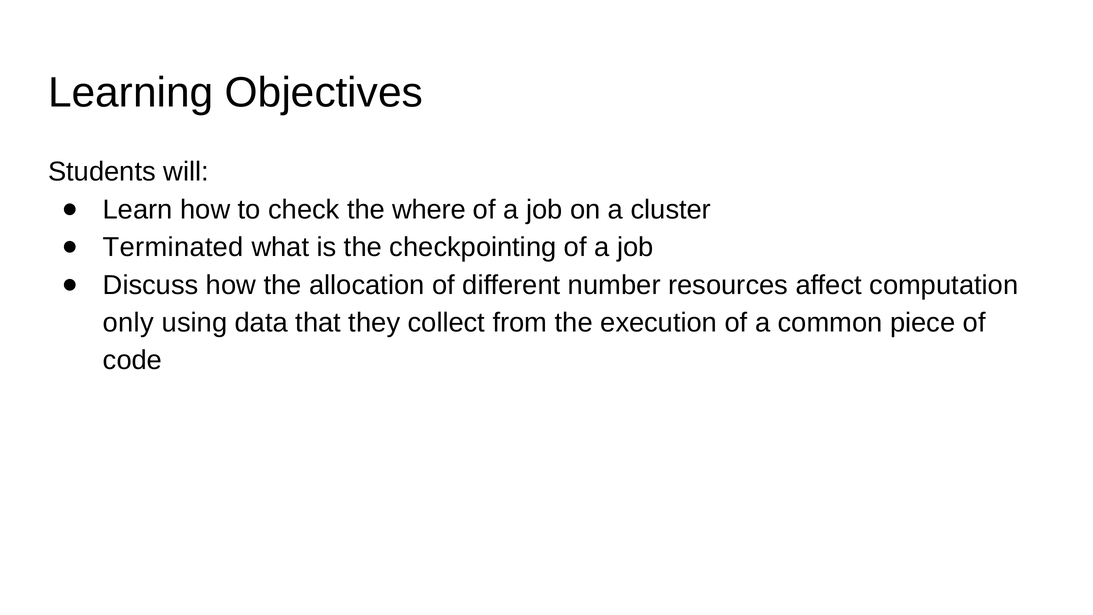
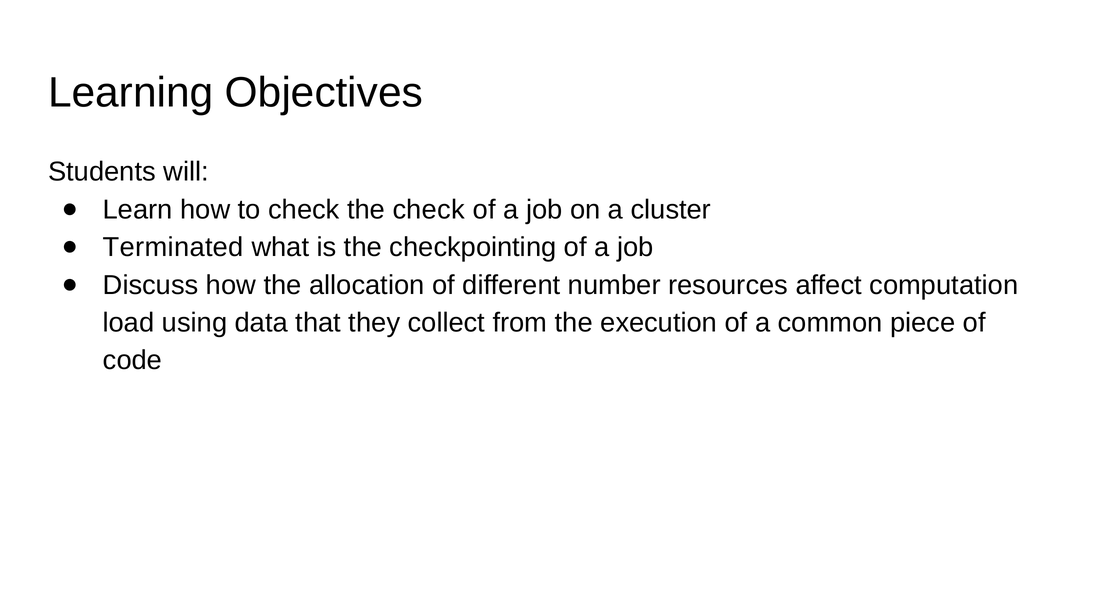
the where: where -> check
only: only -> load
